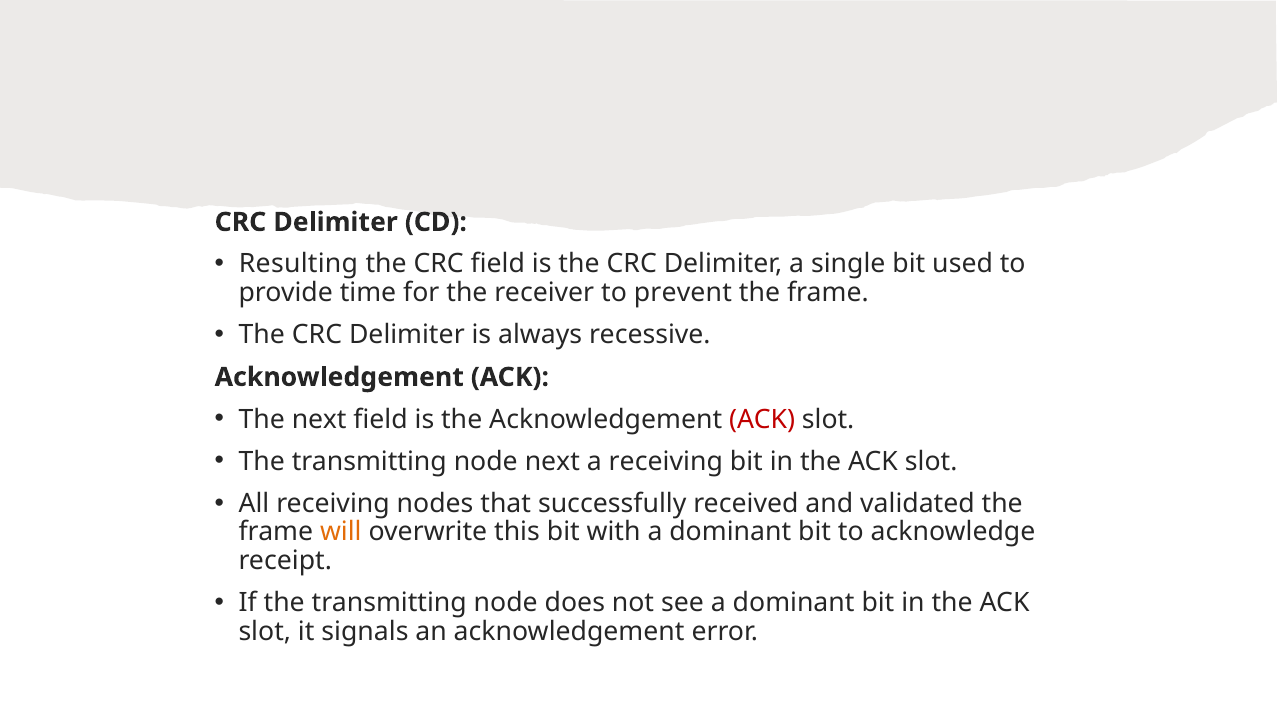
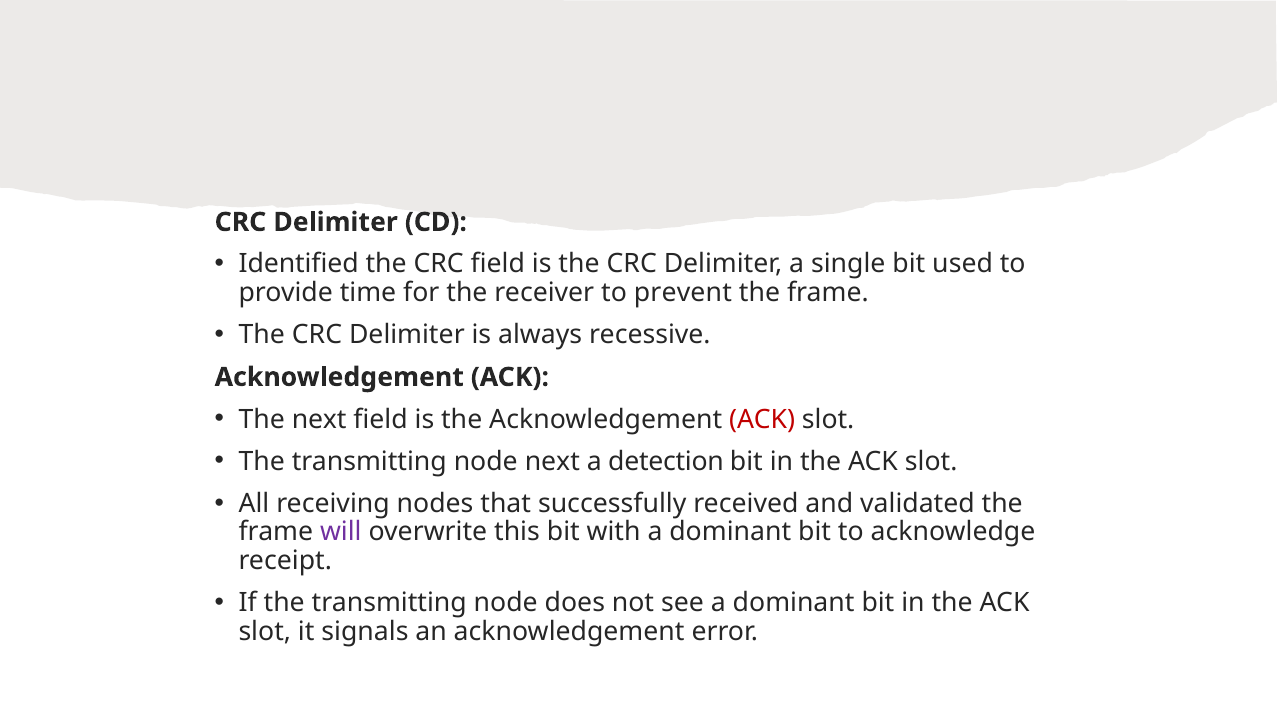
Resulting: Resulting -> Identified
a receiving: receiving -> detection
will colour: orange -> purple
